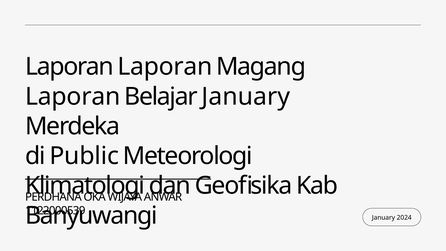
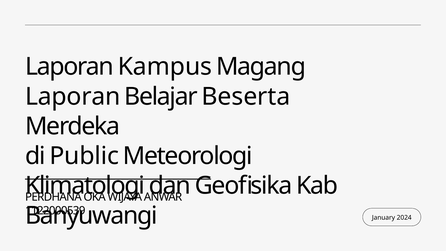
Laporan Laporan: Laporan -> Kampus
Belajar January: January -> Beserta
